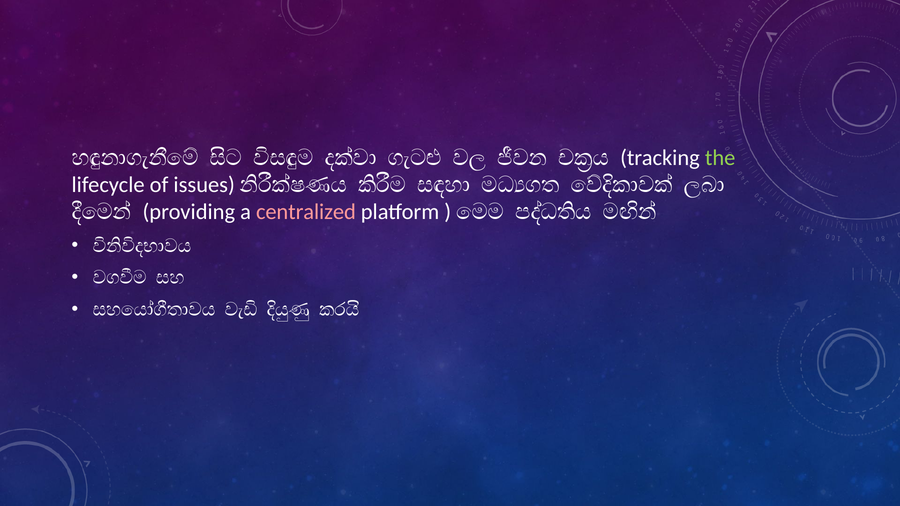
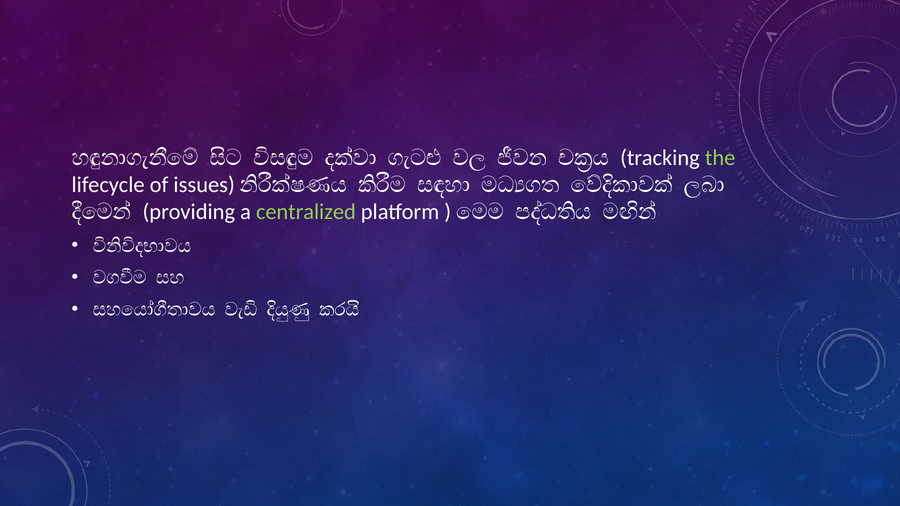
centralized colour: pink -> light green
